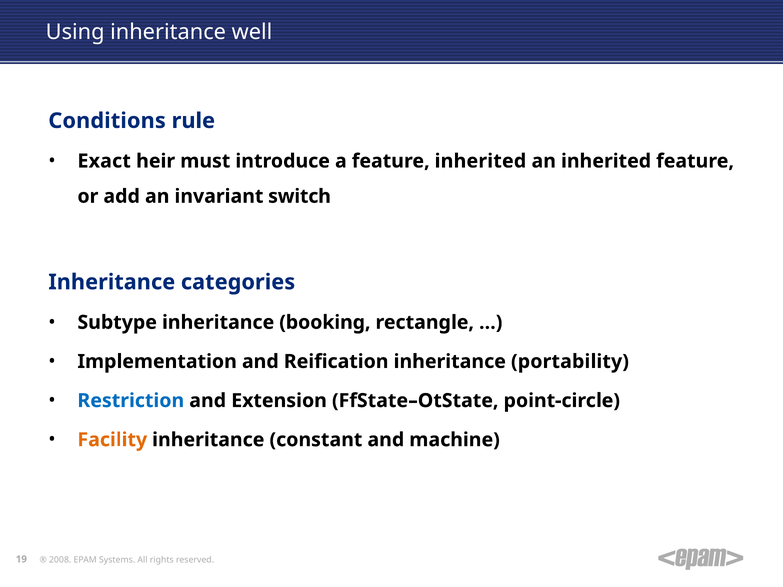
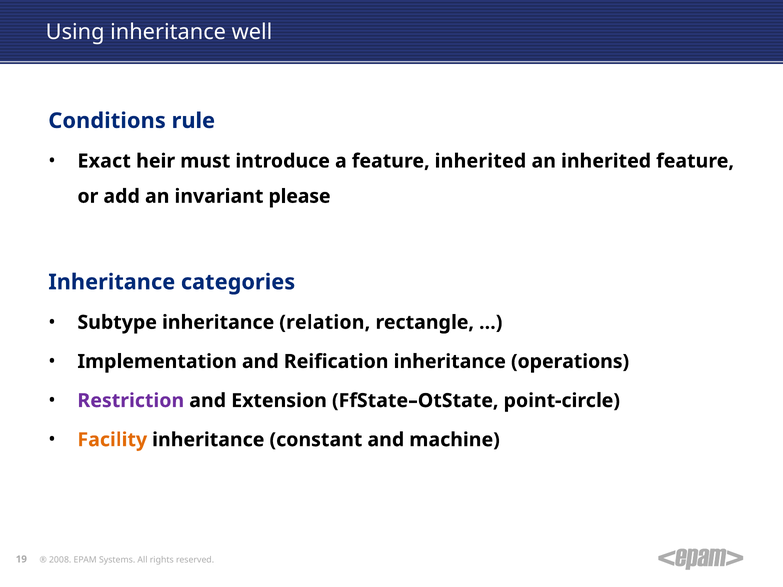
switch: switch -> please
booking: booking -> relation
portability: portability -> operations
Restriction colour: blue -> purple
